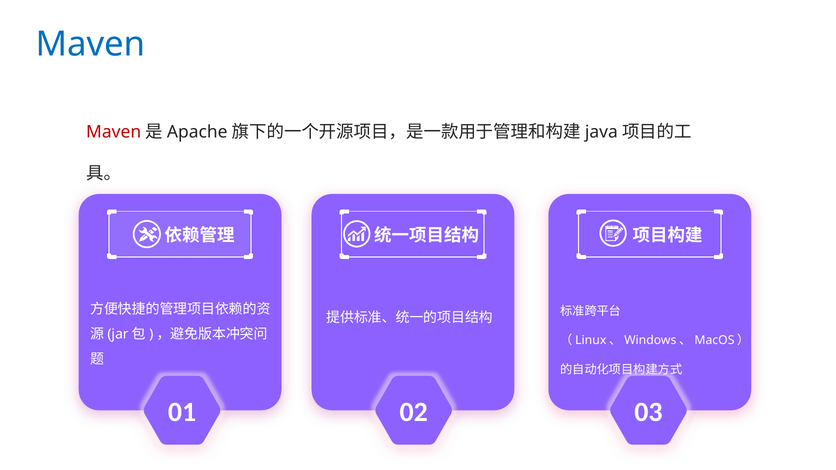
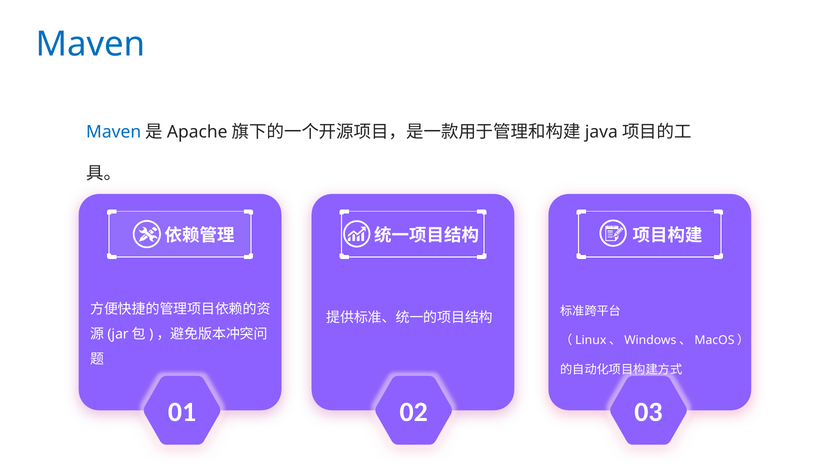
Maven at (114, 132) colour: red -> blue
